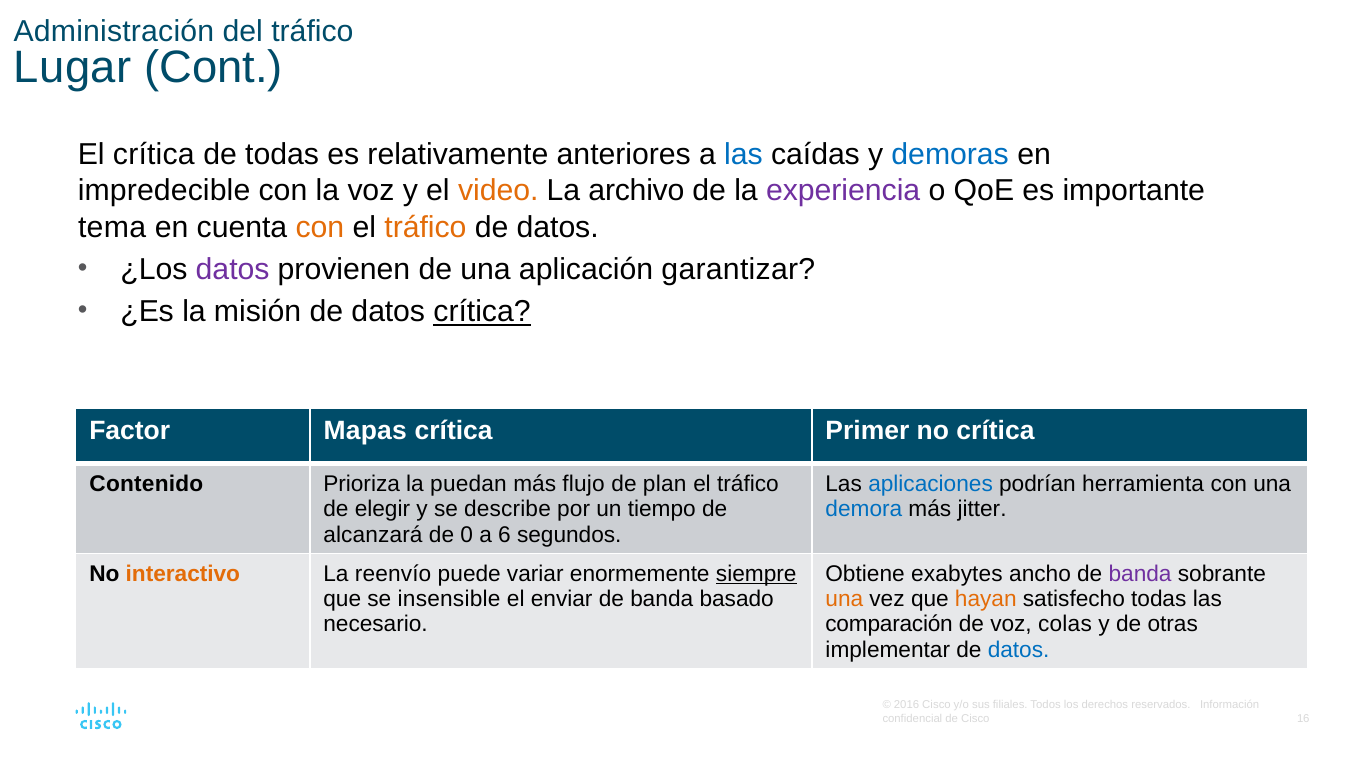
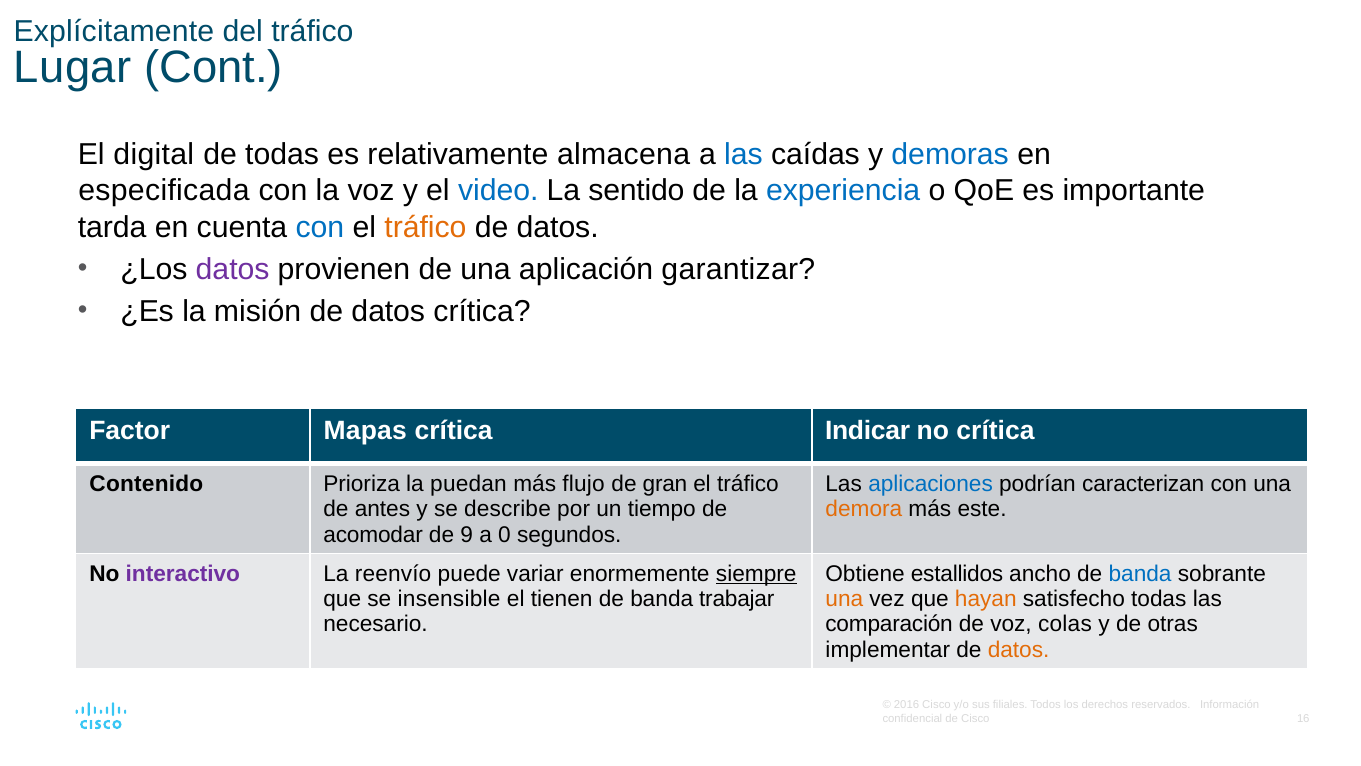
Administración: Administración -> Explícitamente
El crítica: crítica -> digital
anteriores: anteriores -> almacena
impredecible: impredecible -> especificada
video colour: orange -> blue
archivo: archivo -> sentido
experiencia colour: purple -> blue
tema: tema -> tarda
con at (320, 227) colour: orange -> blue
crítica at (482, 312) underline: present -> none
Primer: Primer -> Indicar
plan: plan -> gran
herramienta: herramienta -> caracterizan
elegir: elegir -> antes
demora colour: blue -> orange
jitter: jitter -> este
alcanzará: alcanzará -> acomodar
0: 0 -> 9
6: 6 -> 0
interactivo colour: orange -> purple
exabytes: exabytes -> estallidos
banda at (1140, 573) colour: purple -> blue
enviar: enviar -> tienen
basado: basado -> trabajar
datos at (1019, 649) colour: blue -> orange
